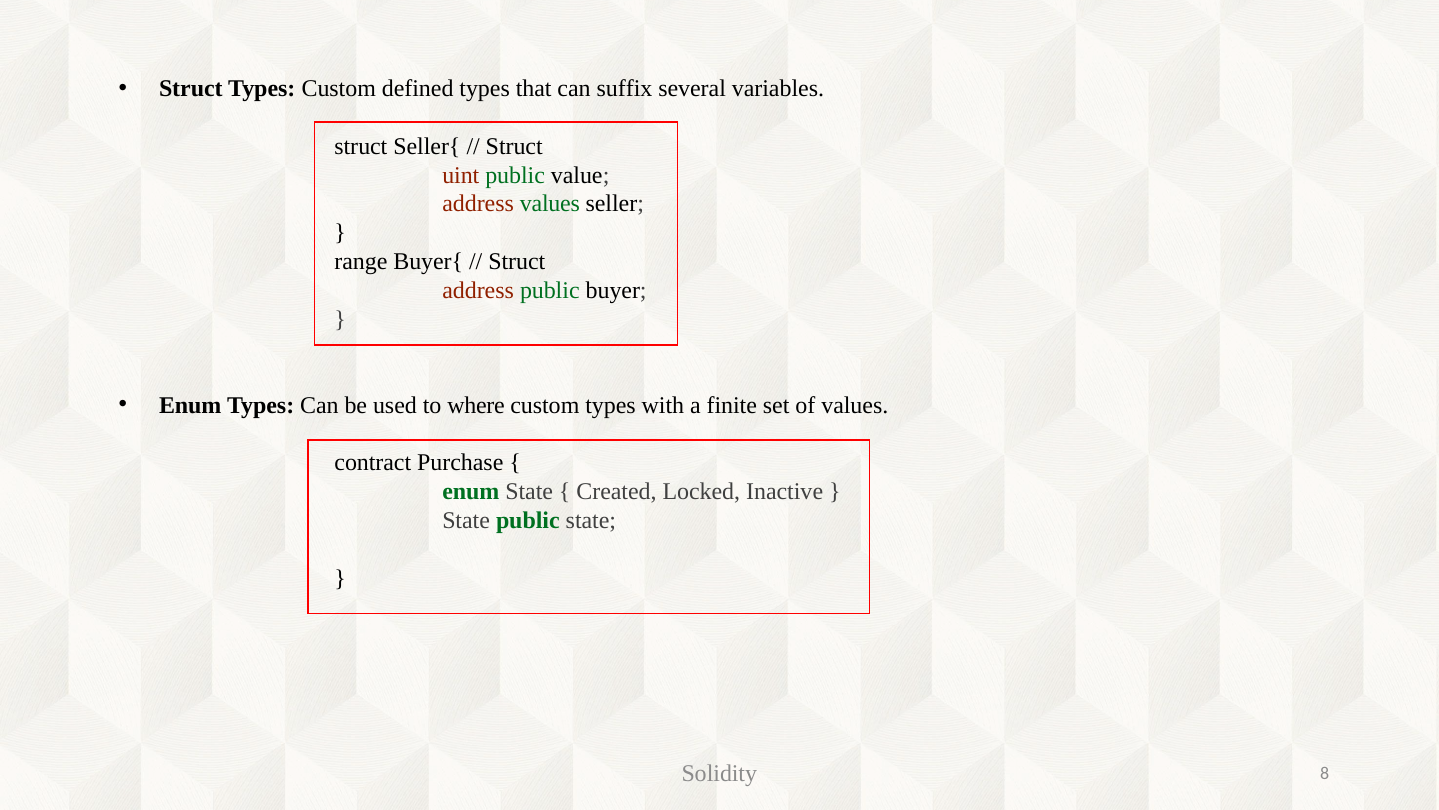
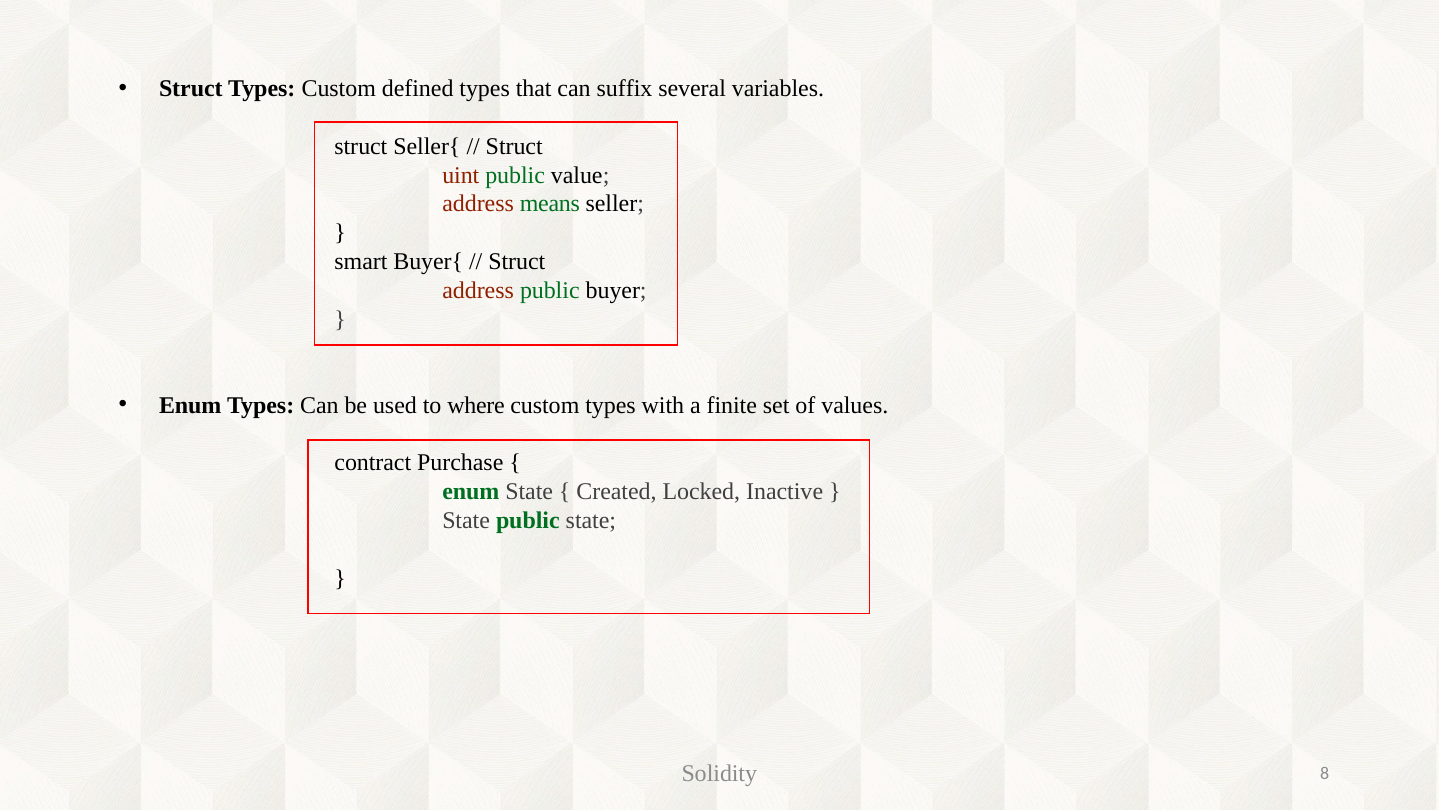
address values: values -> means
range: range -> smart
